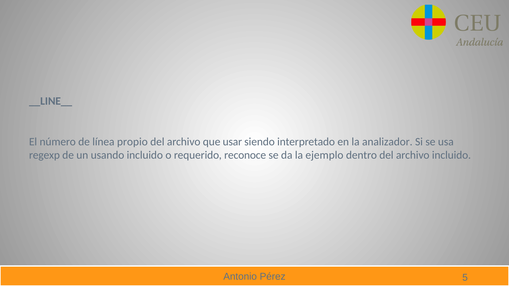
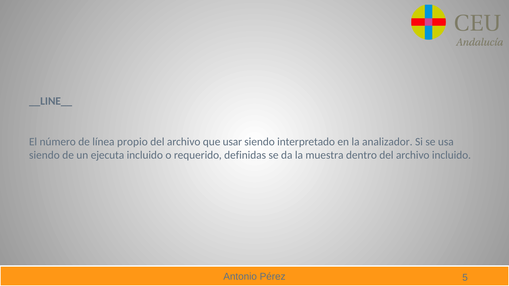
regexp at (44, 155): regexp -> siendo
usando: usando -> ejecuta
reconoce: reconoce -> definidas
ejemplo: ejemplo -> muestra
